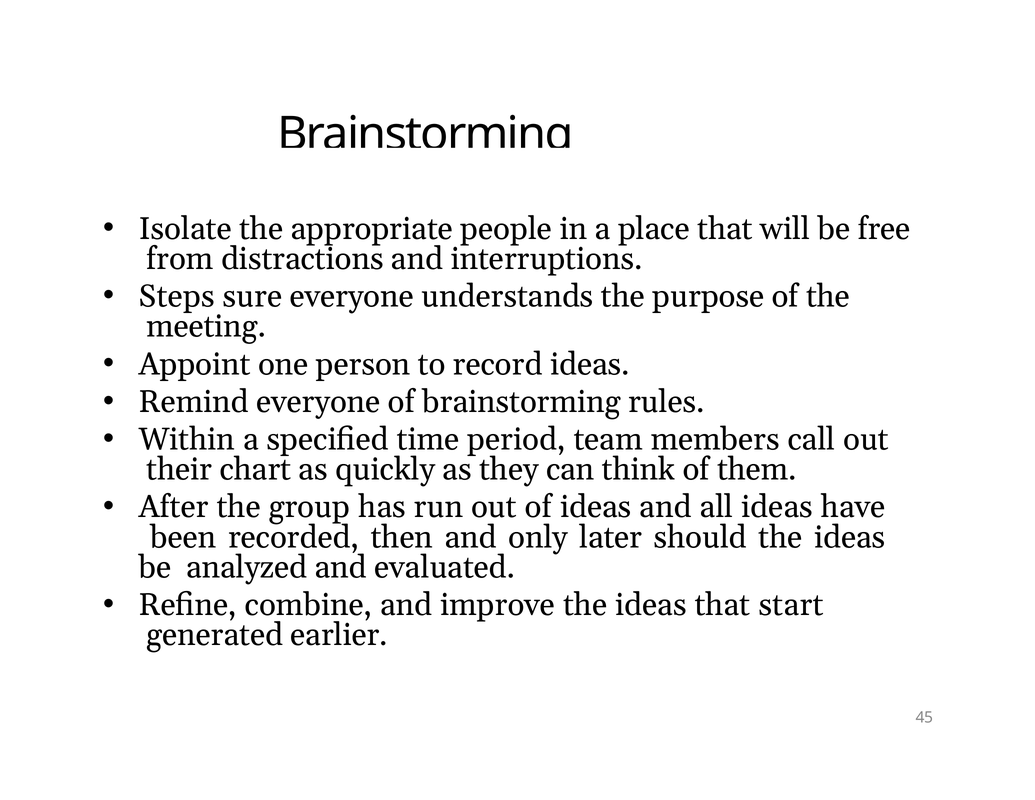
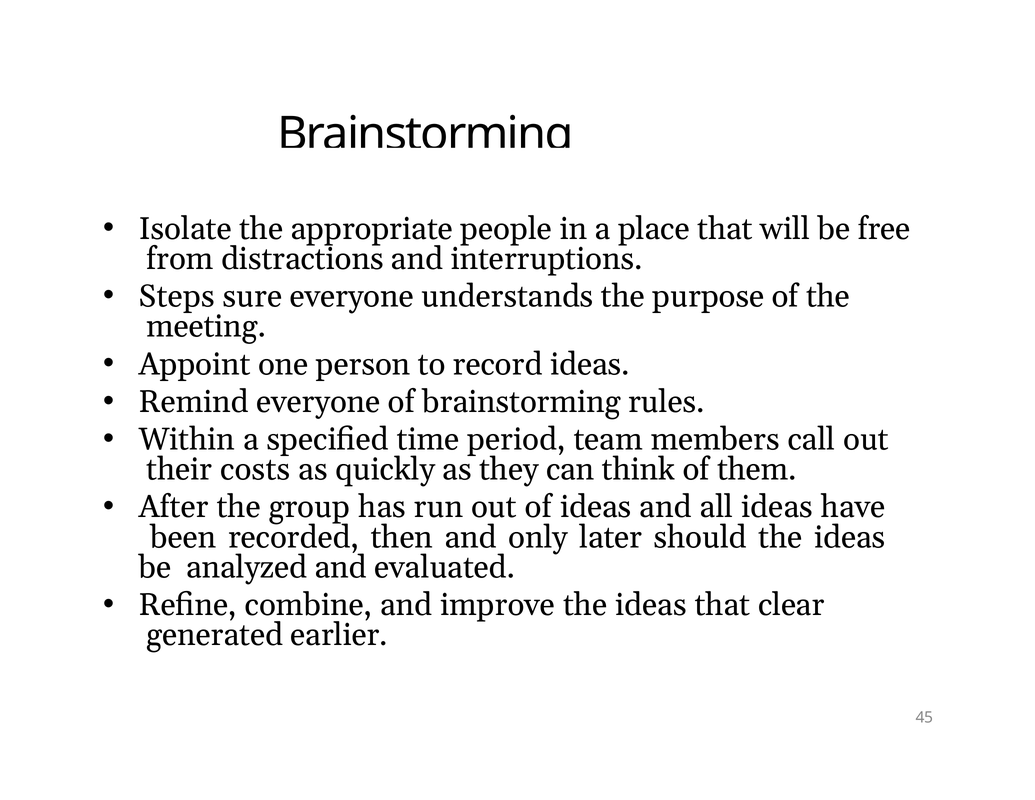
chart: chart -> costs
start: start -> clear
